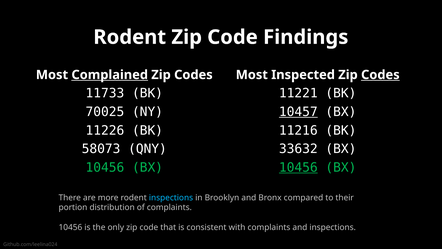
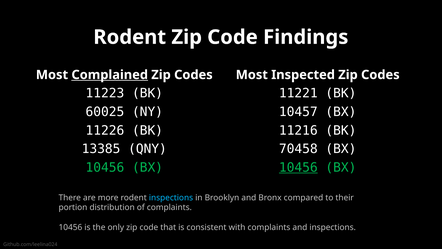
Codes at (380, 75) underline: present -> none
11733: 11733 -> 11223
70025: 70025 -> 60025
10457 underline: present -> none
58073: 58073 -> 13385
33632: 33632 -> 70458
